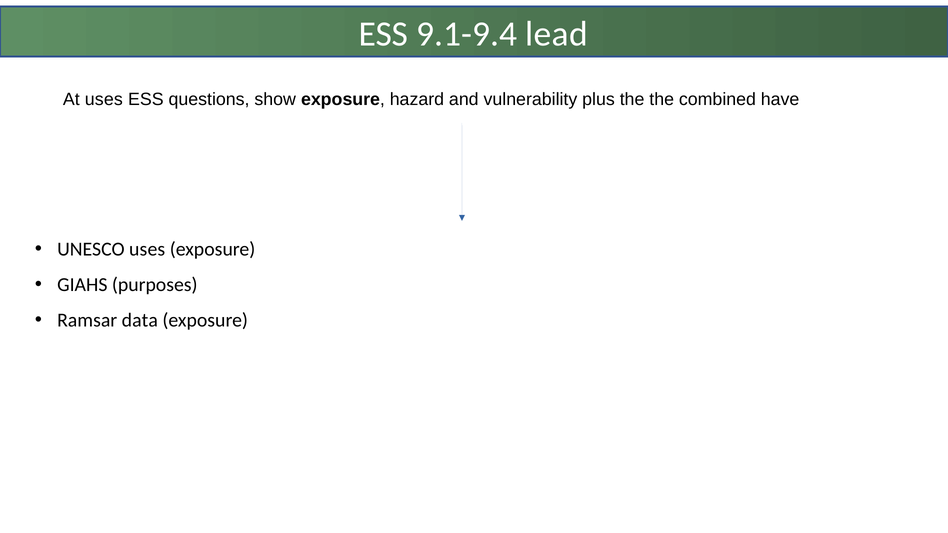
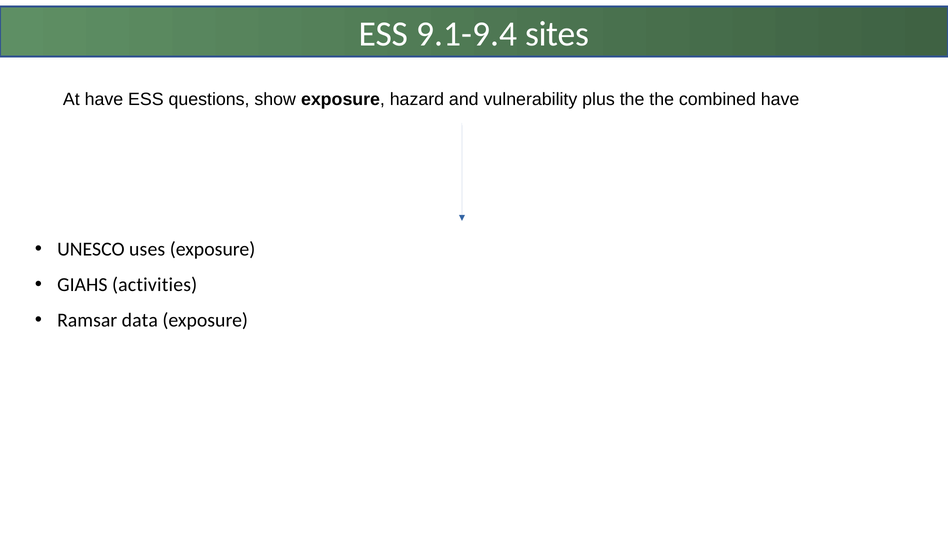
lead: lead -> sites
At uses: uses -> have
purposes: purposes -> activities
